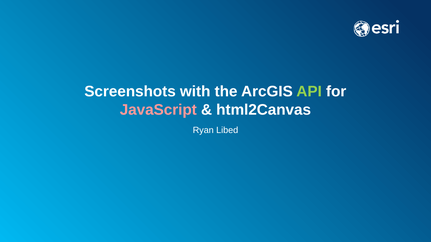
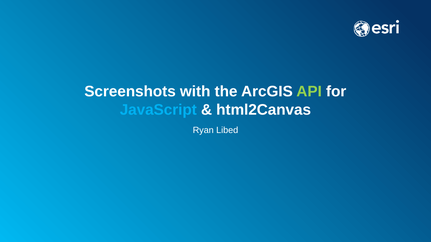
JavaScript colour: pink -> light blue
